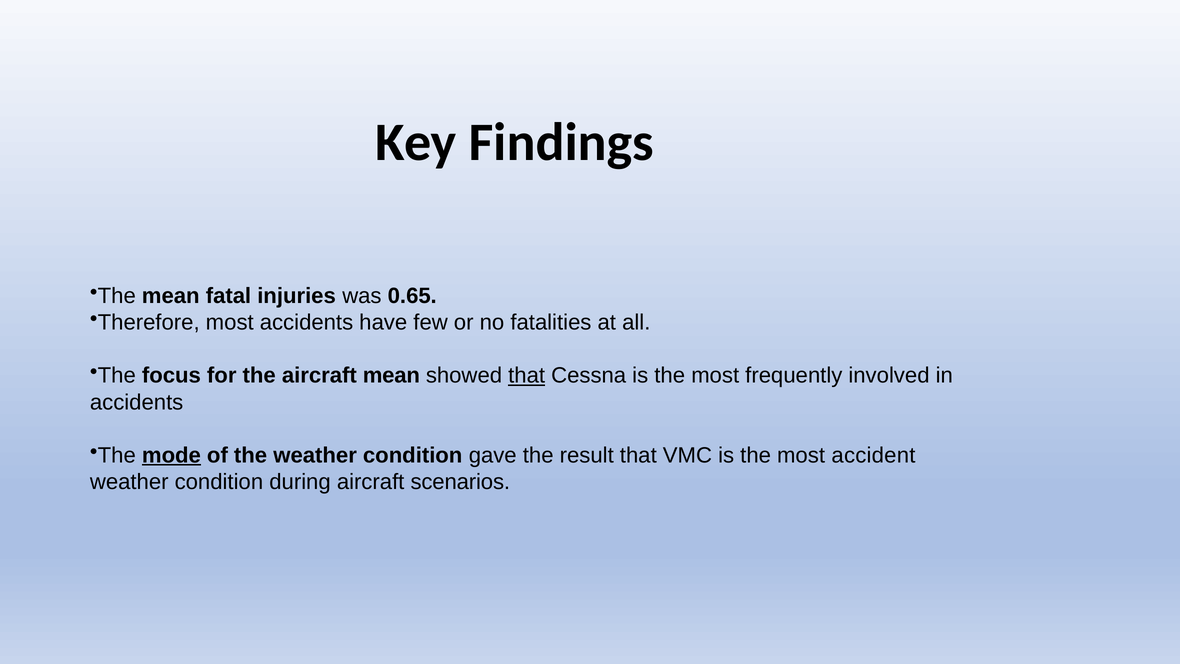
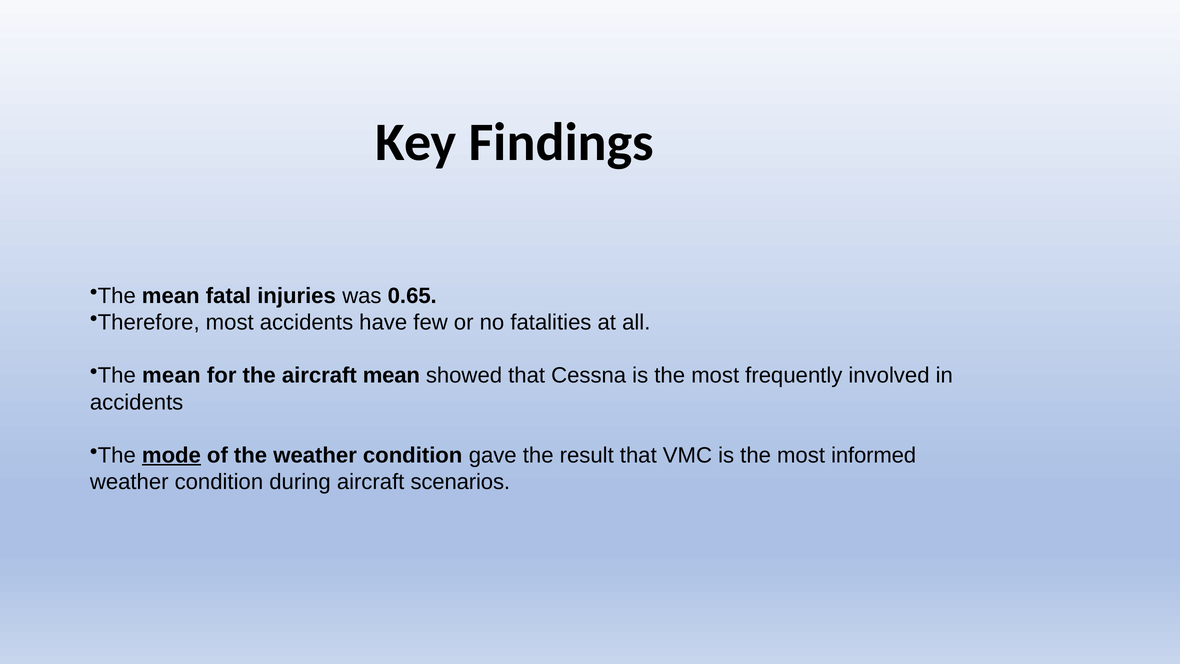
focus at (171, 376): focus -> mean
that at (527, 376) underline: present -> none
accident: accident -> informed
